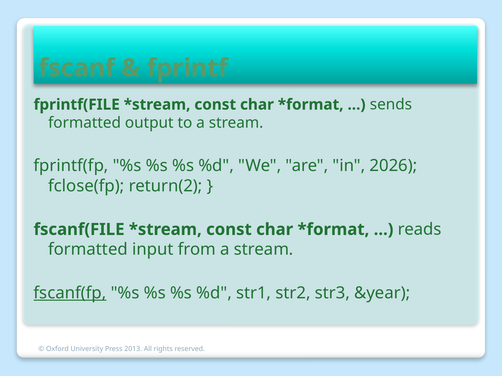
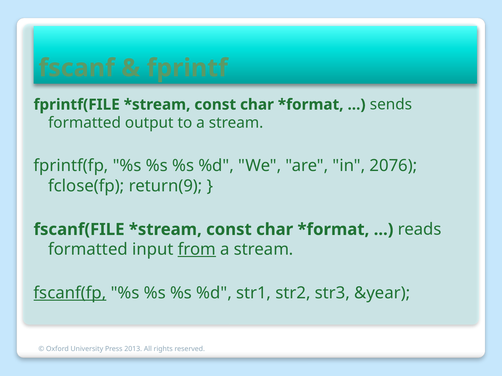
2026: 2026 -> 2076
return(2: return(2 -> return(9
from underline: none -> present
